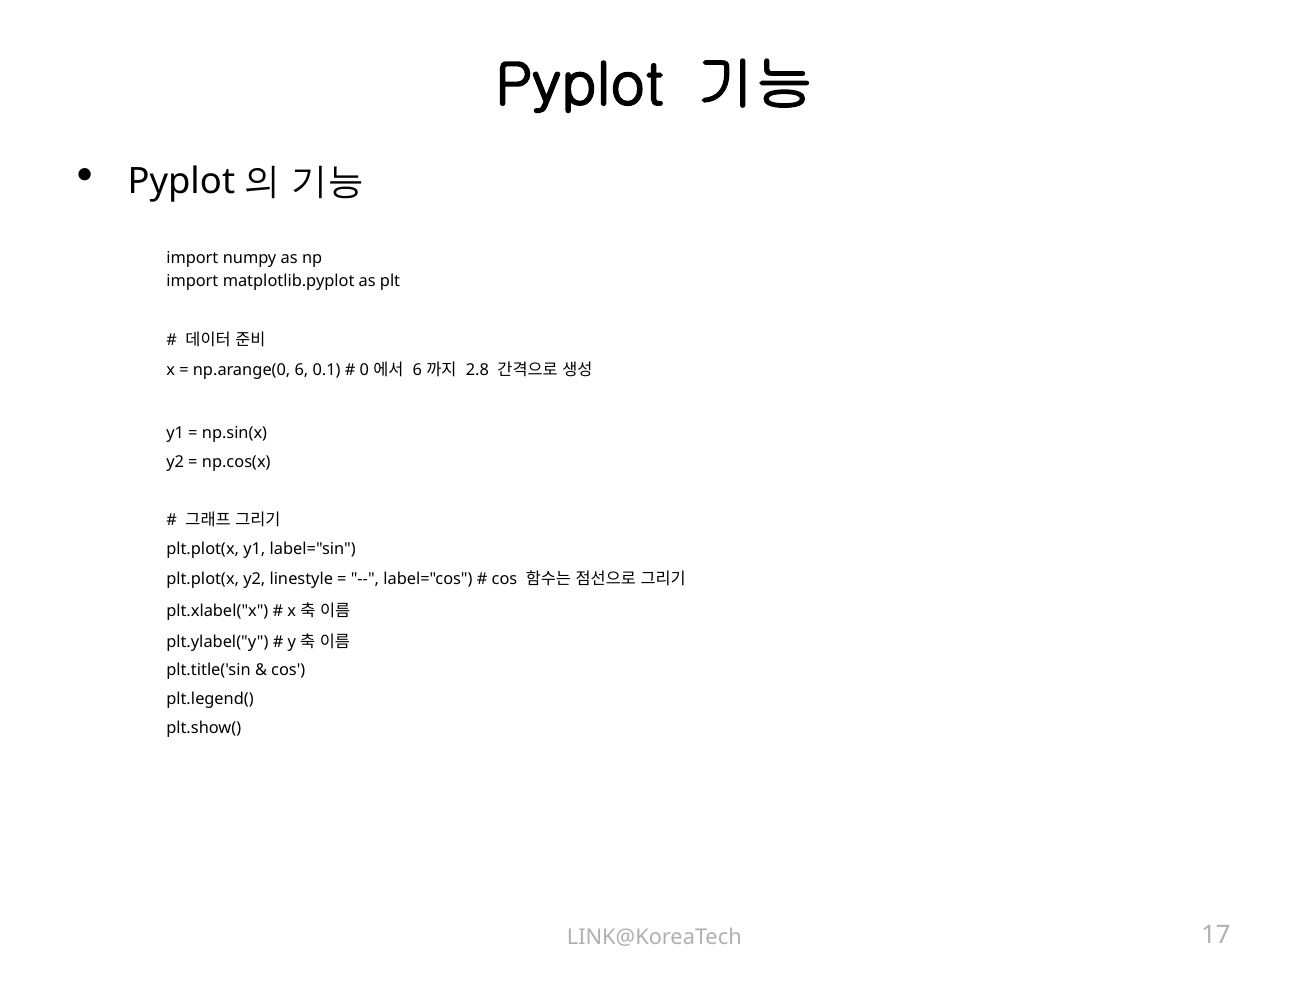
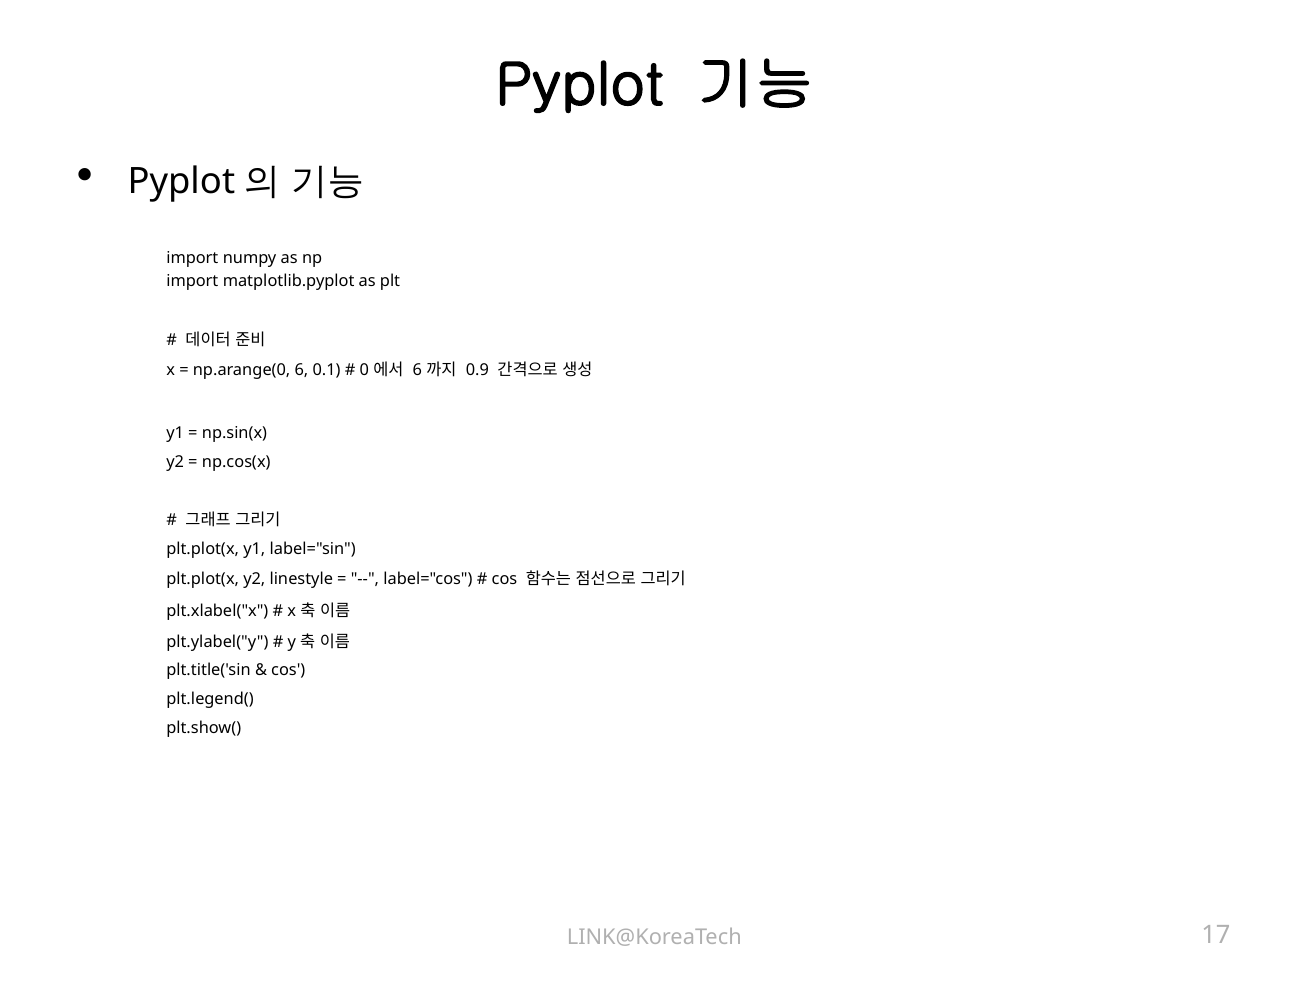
2.8: 2.8 -> 0.9
